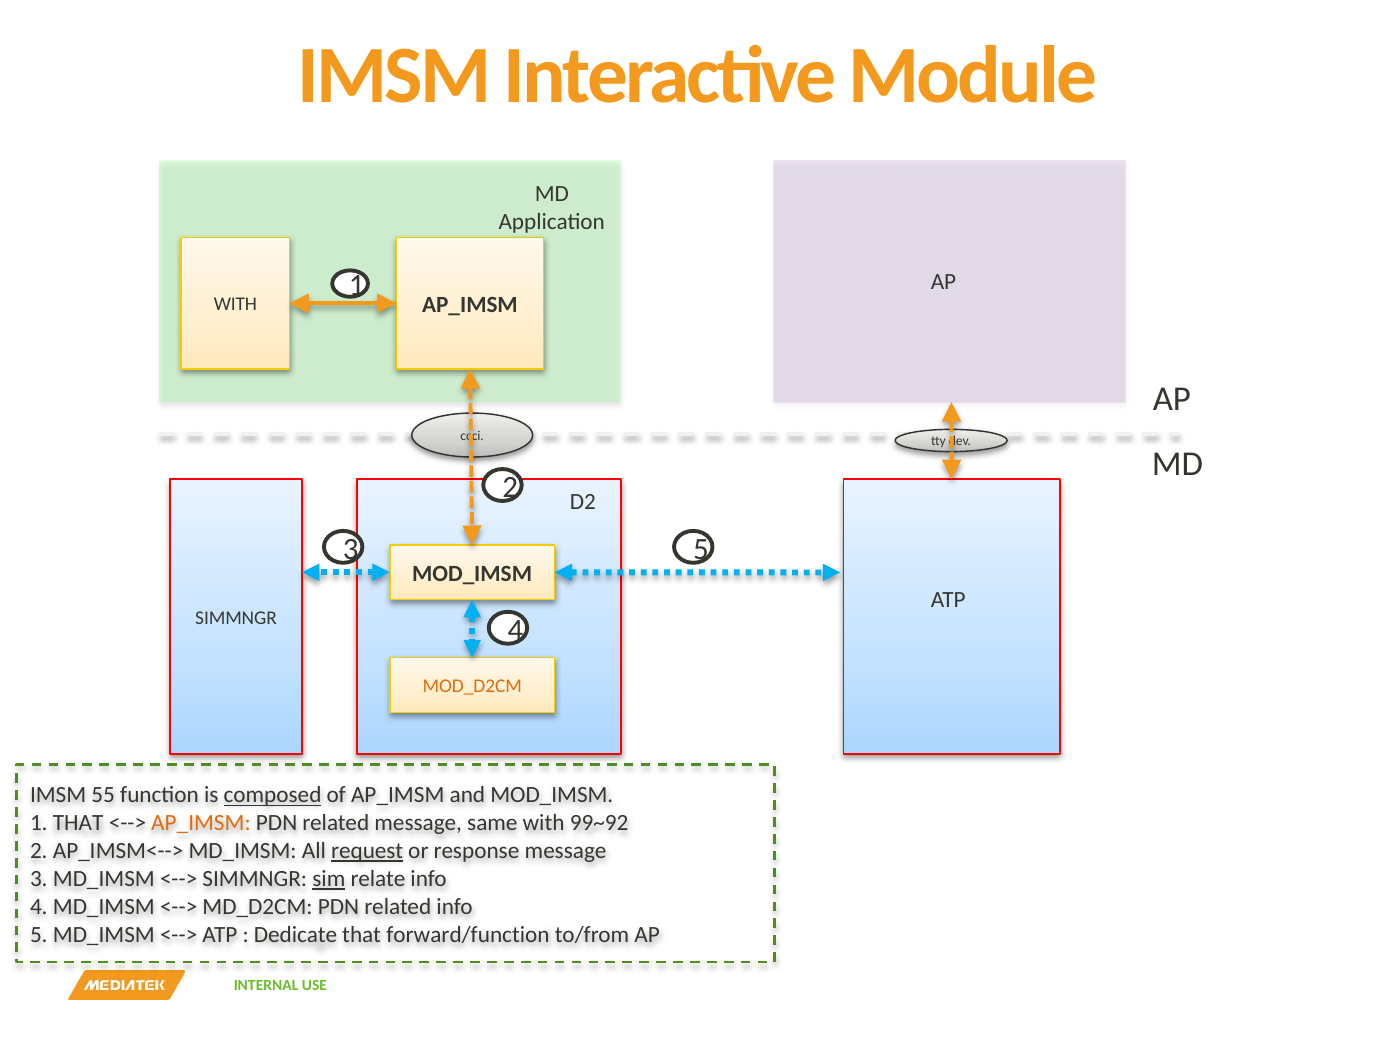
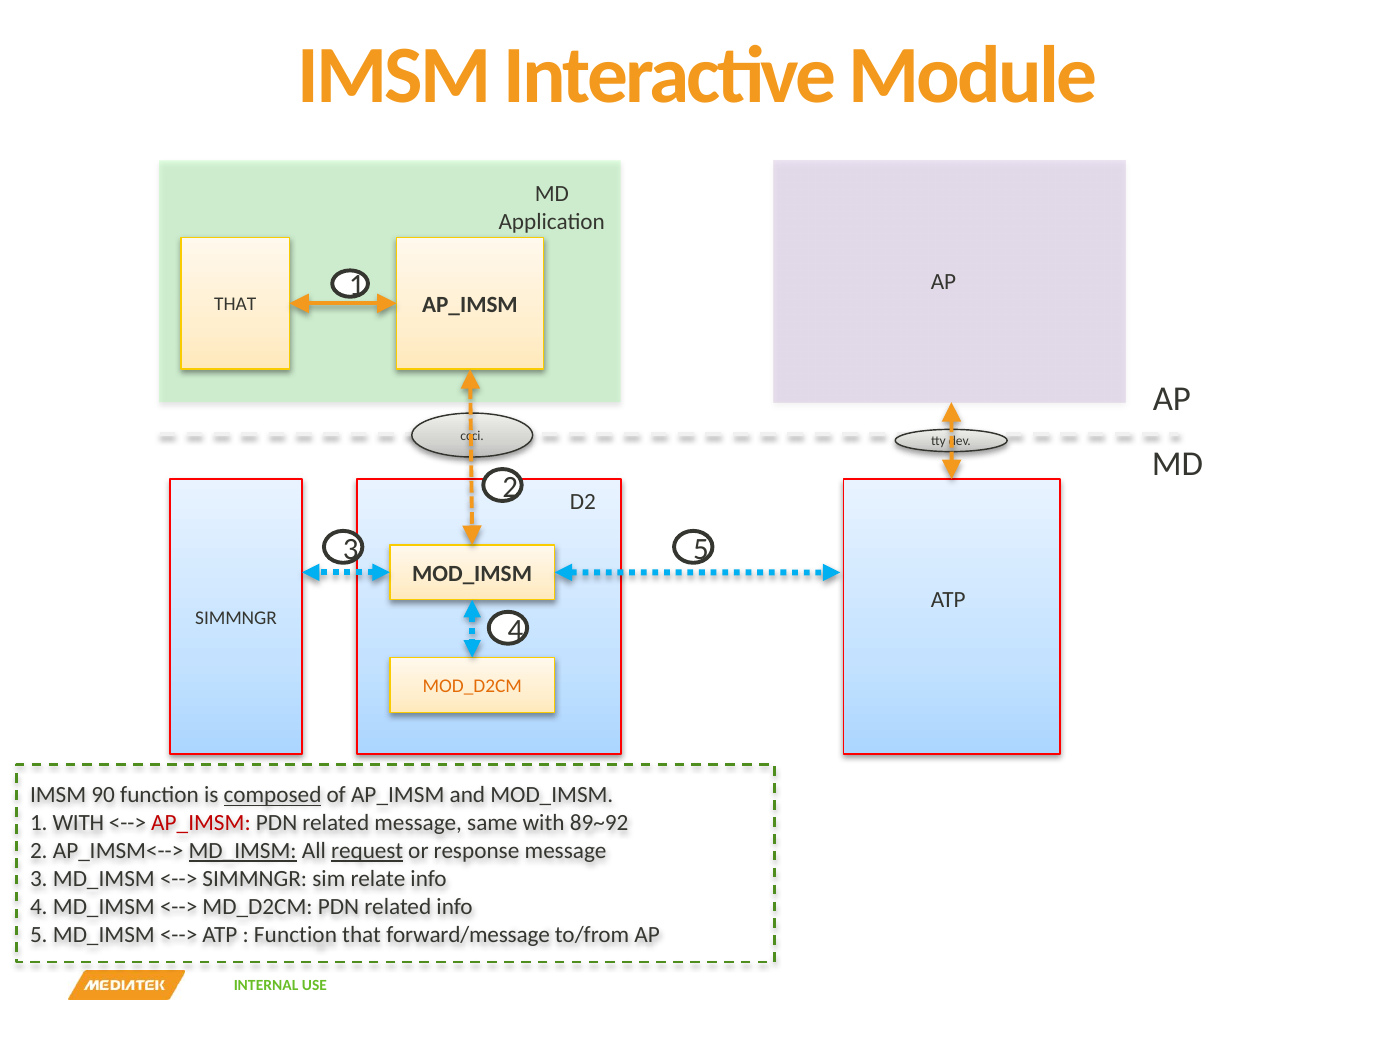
WITH at (235, 305): WITH -> THAT
55: 55 -> 90
1 THAT: THAT -> WITH
AP_IMSM at (201, 823) colour: orange -> red
99~92: 99~92 -> 89~92
MD_IMSM at (243, 851) underline: none -> present
sim underline: present -> none
Dedicate at (296, 935): Dedicate -> Function
forward/function: forward/function -> forward/message
